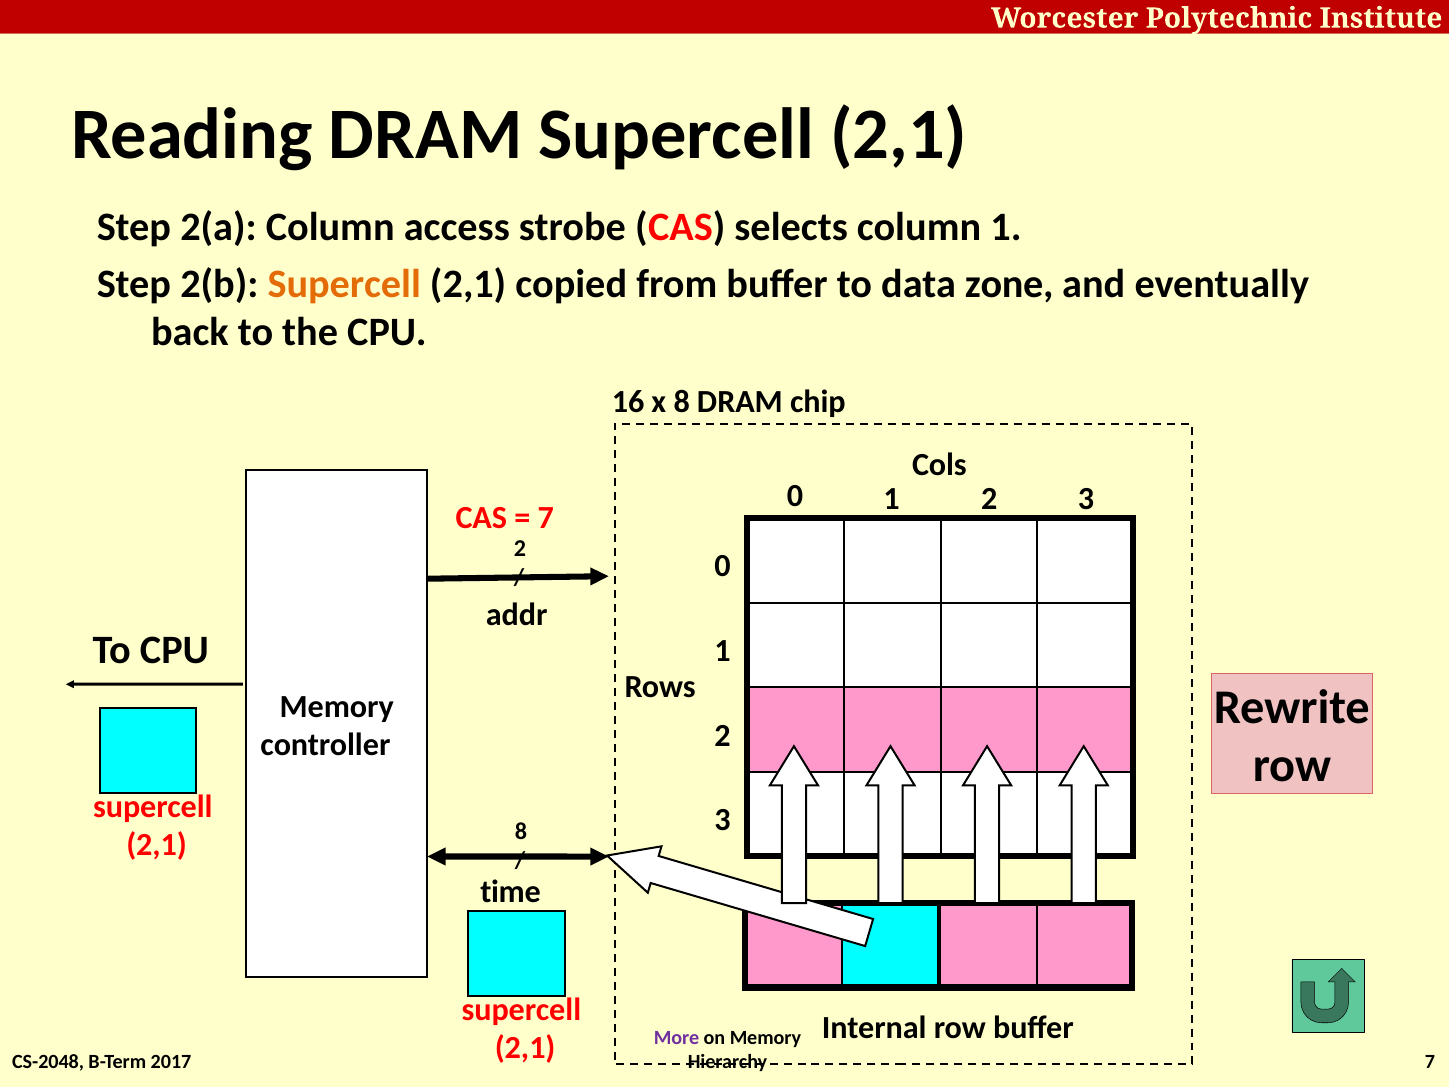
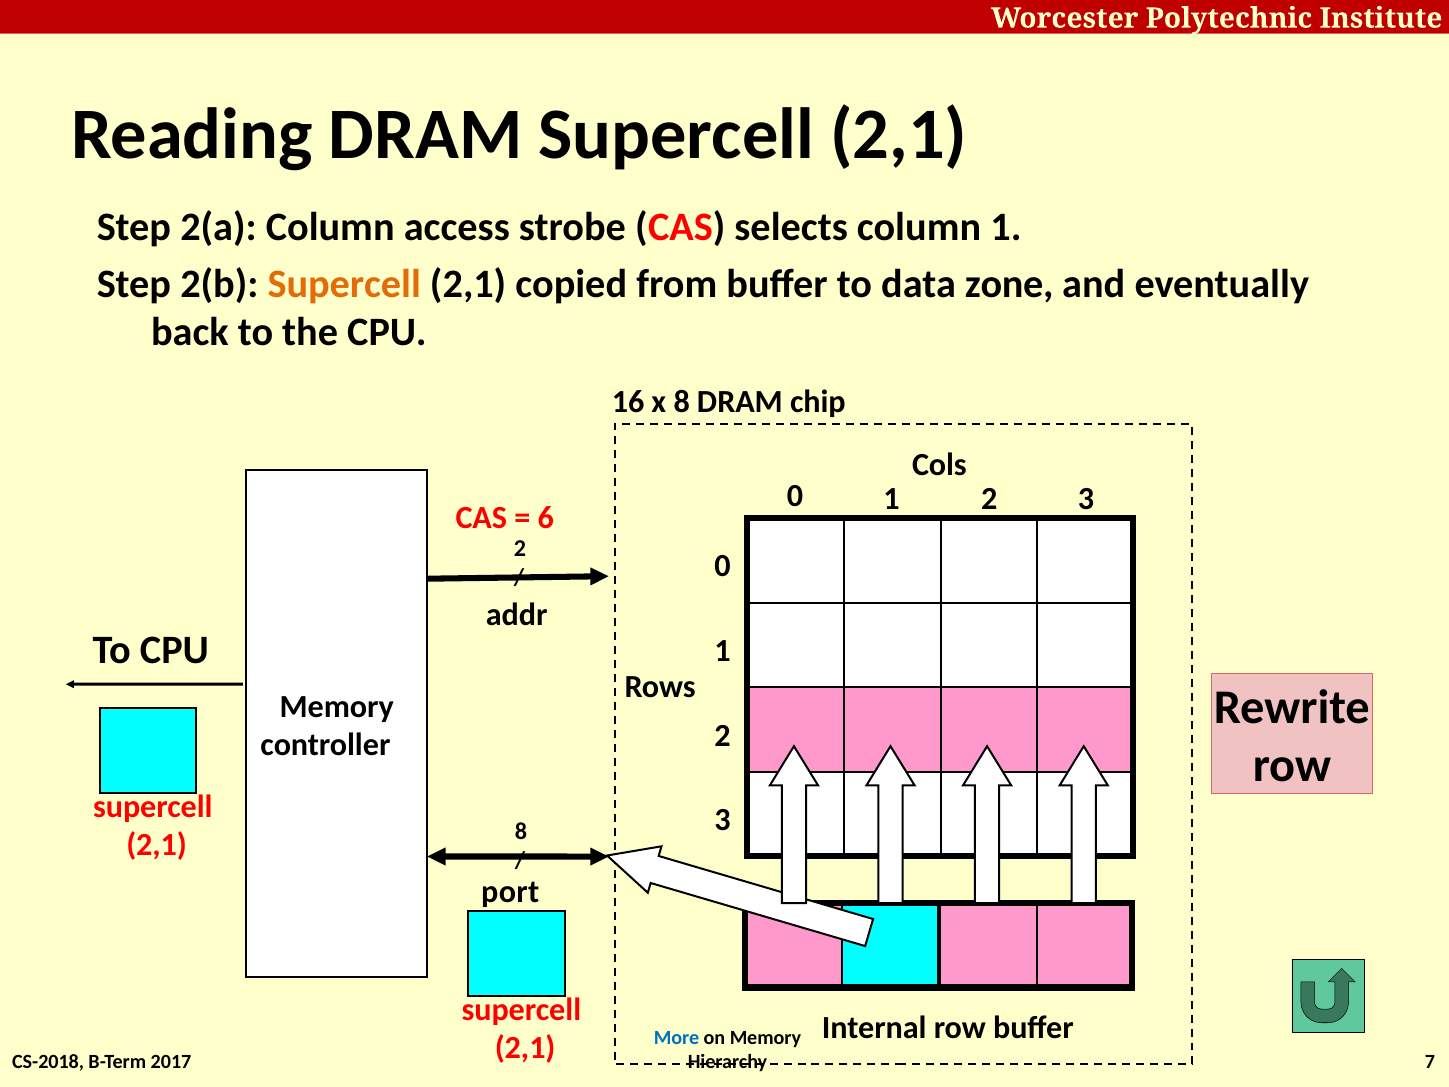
7 at (546, 518): 7 -> 6
time: time -> port
More colour: purple -> blue
CS-2048: CS-2048 -> CS-2018
